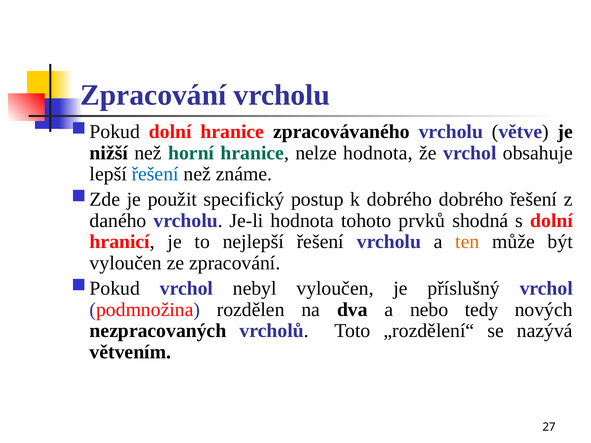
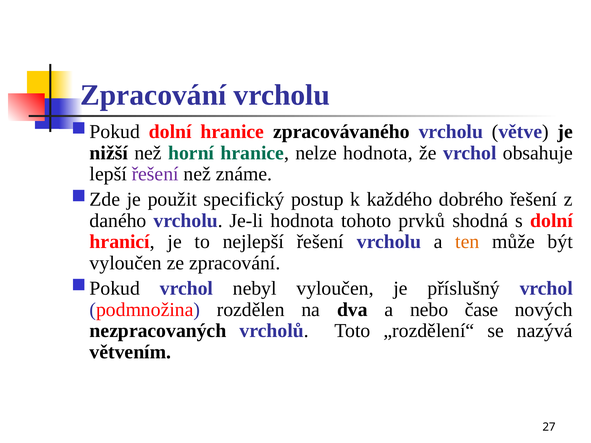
řešení at (155, 174) colour: blue -> purple
k dobrého: dobrého -> každého
tedy: tedy -> čase
